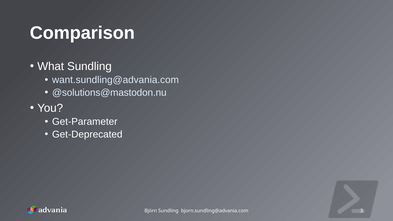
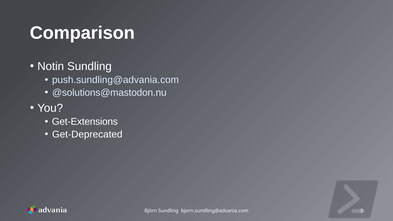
What: What -> Notin
want.sundling@advania.com: want.sundling@advania.com -> push.sundling@advania.com
Get-Parameter: Get-Parameter -> Get-Extensions
